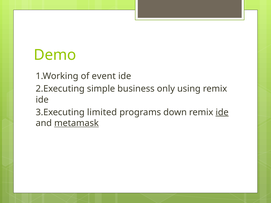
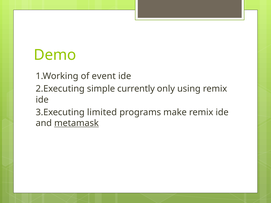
business: business -> currently
down: down -> make
ide at (222, 112) underline: present -> none
